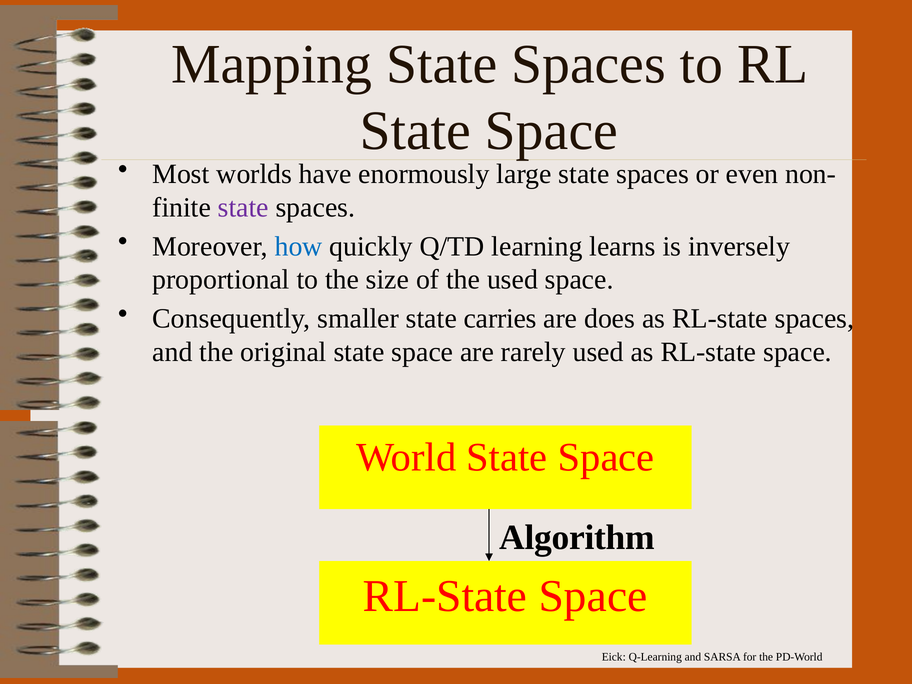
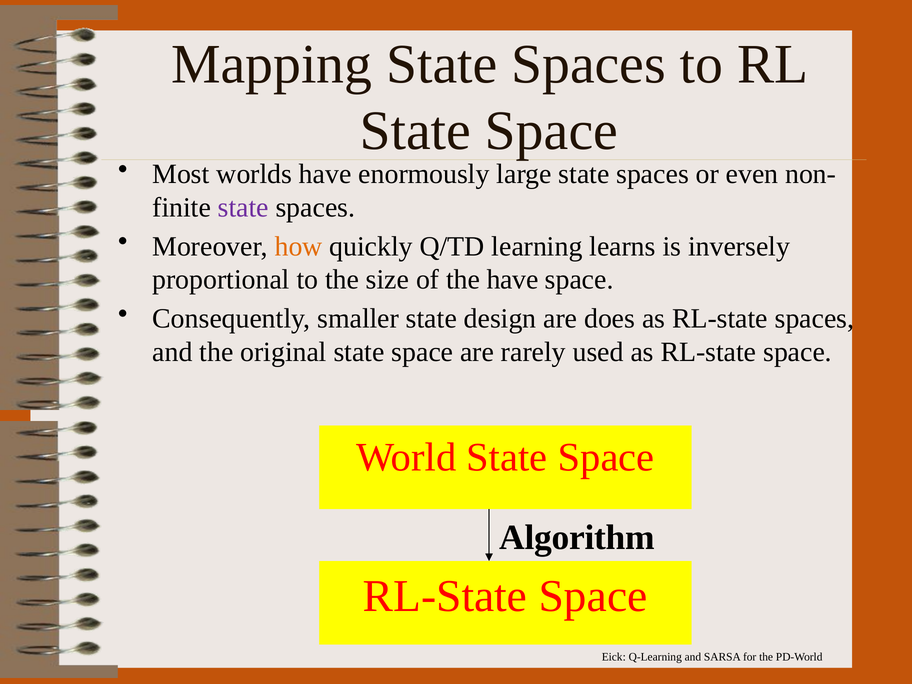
how colour: blue -> orange
the used: used -> have
carries: carries -> design
